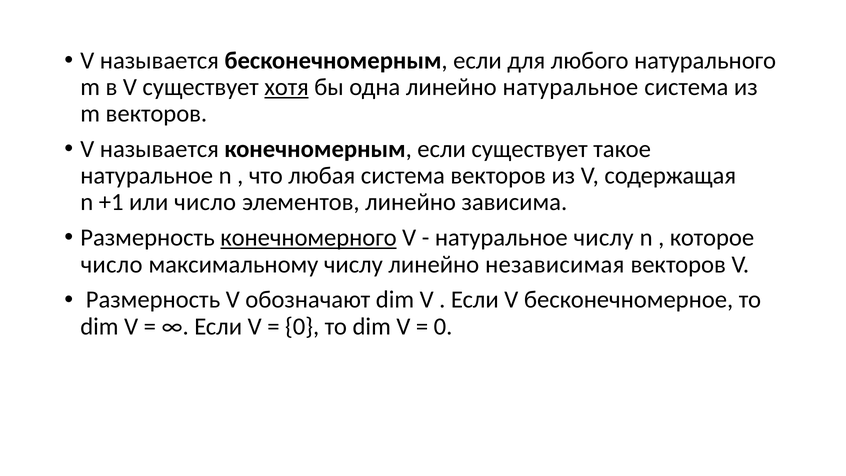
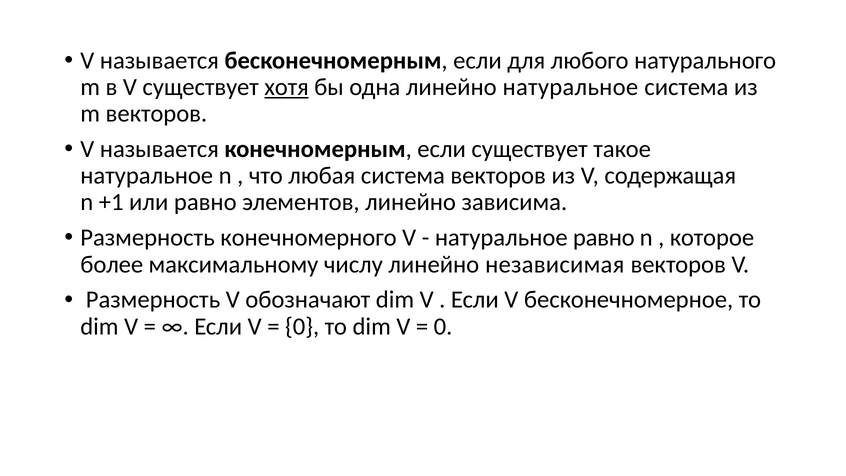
или число: число -> равно
конечномерного underline: present -> none
натуральное числу: числу -> равно
число at (112, 264): число -> более
